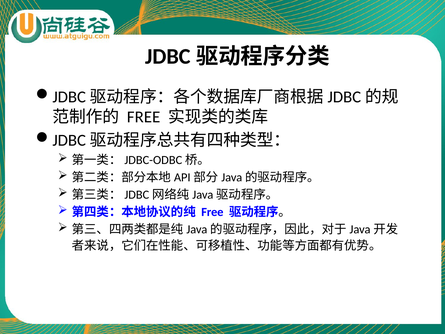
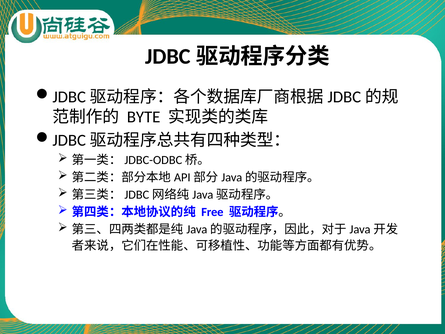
FREE at (144, 117): FREE -> BYTE
